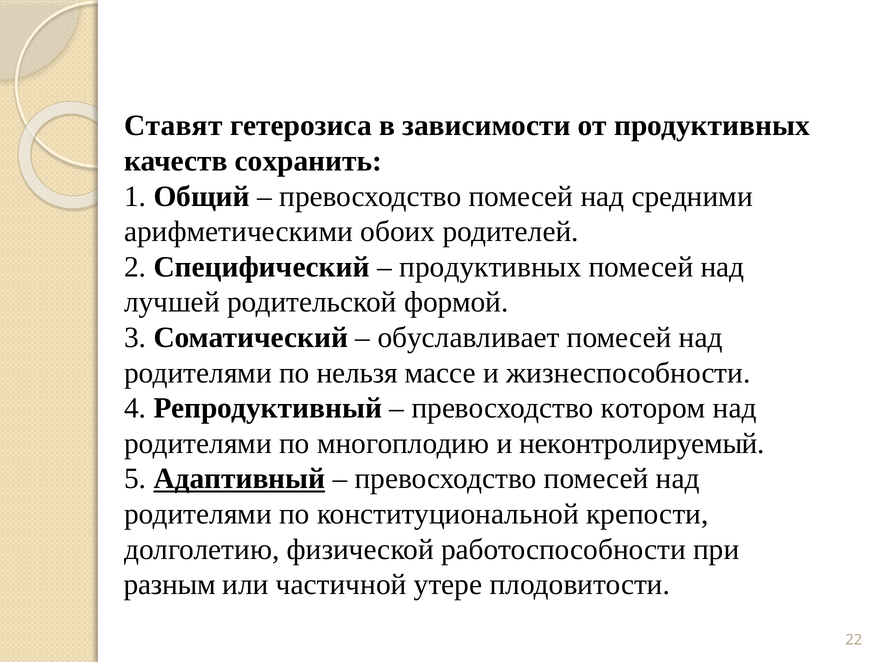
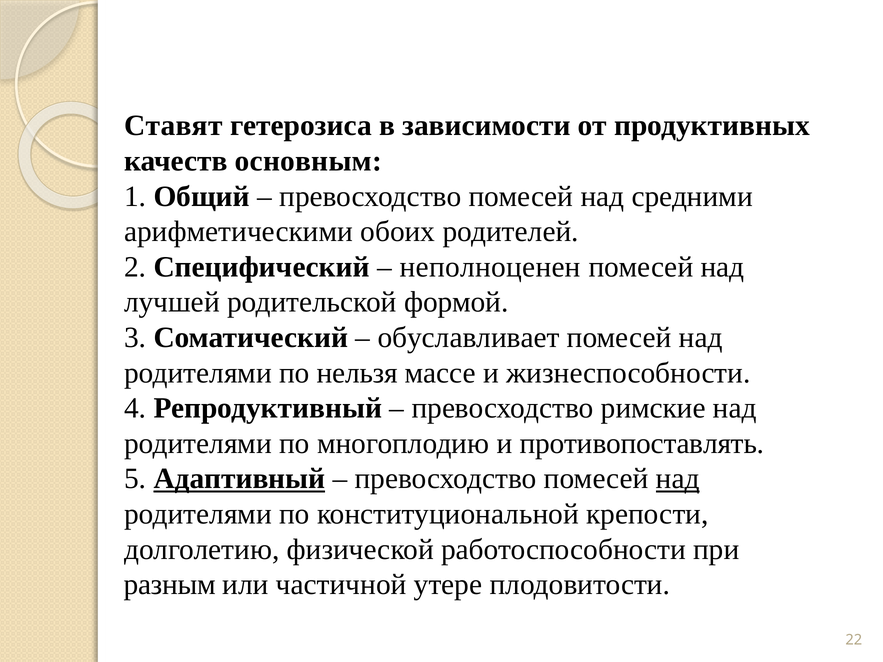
сохранить: сохранить -> основным
продуктивных at (490, 267): продуктивных -> неполноценен
котором: котором -> римские
неконтролируемый: неконтролируемый -> противопоставлять
над at (678, 479) underline: none -> present
